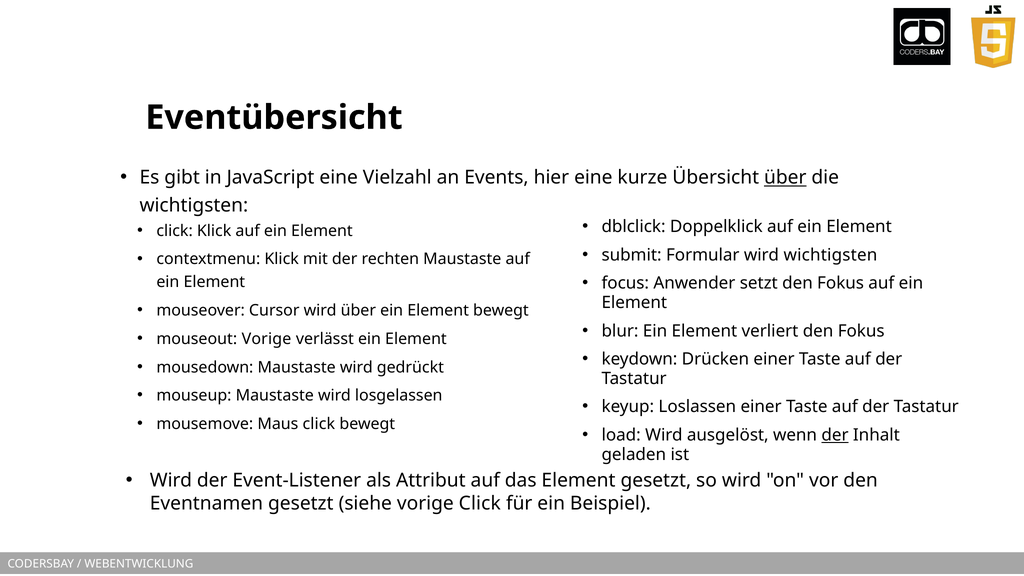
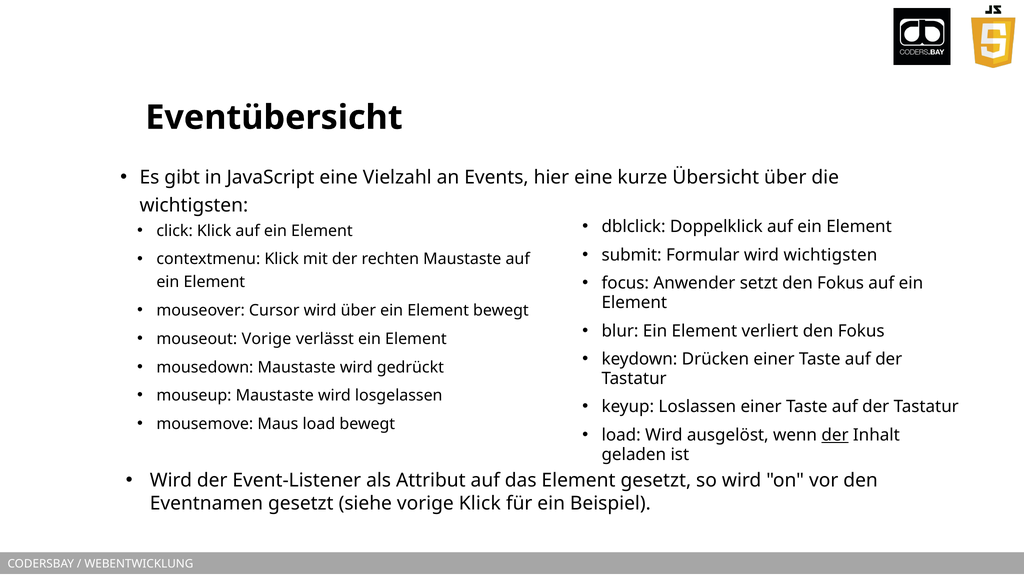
über at (785, 178) underline: present -> none
Maus click: click -> load
vorige Click: Click -> Klick
